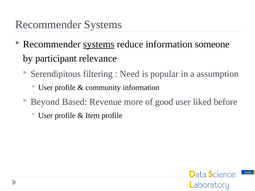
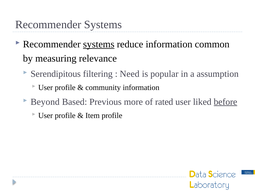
someone: someone -> common
participant: participant -> measuring
Revenue: Revenue -> Previous
good: good -> rated
before underline: none -> present
